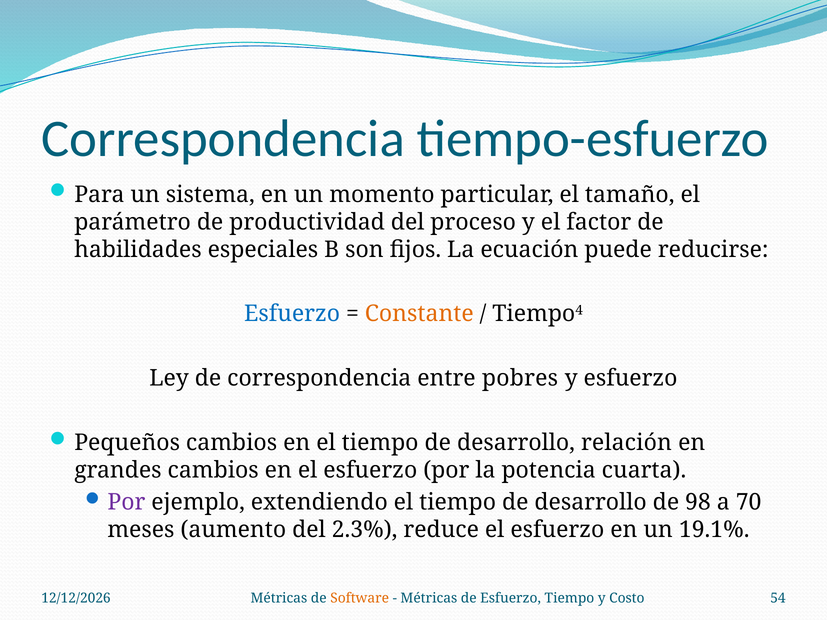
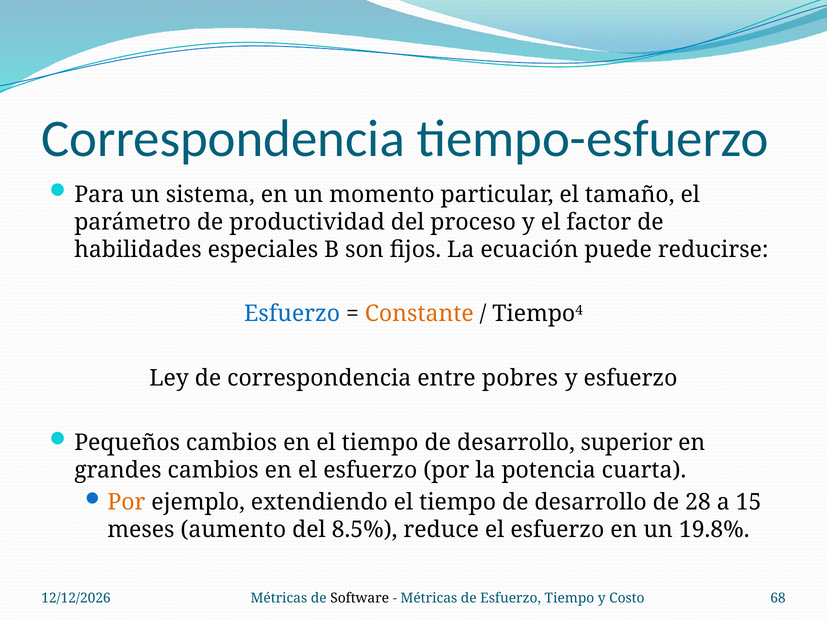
relación: relación -> superior
Por at (126, 502) colour: purple -> orange
98: 98 -> 28
70: 70 -> 15
2.3%: 2.3% -> 8.5%
19.1%: 19.1% -> 19.8%
Software colour: orange -> black
54: 54 -> 68
